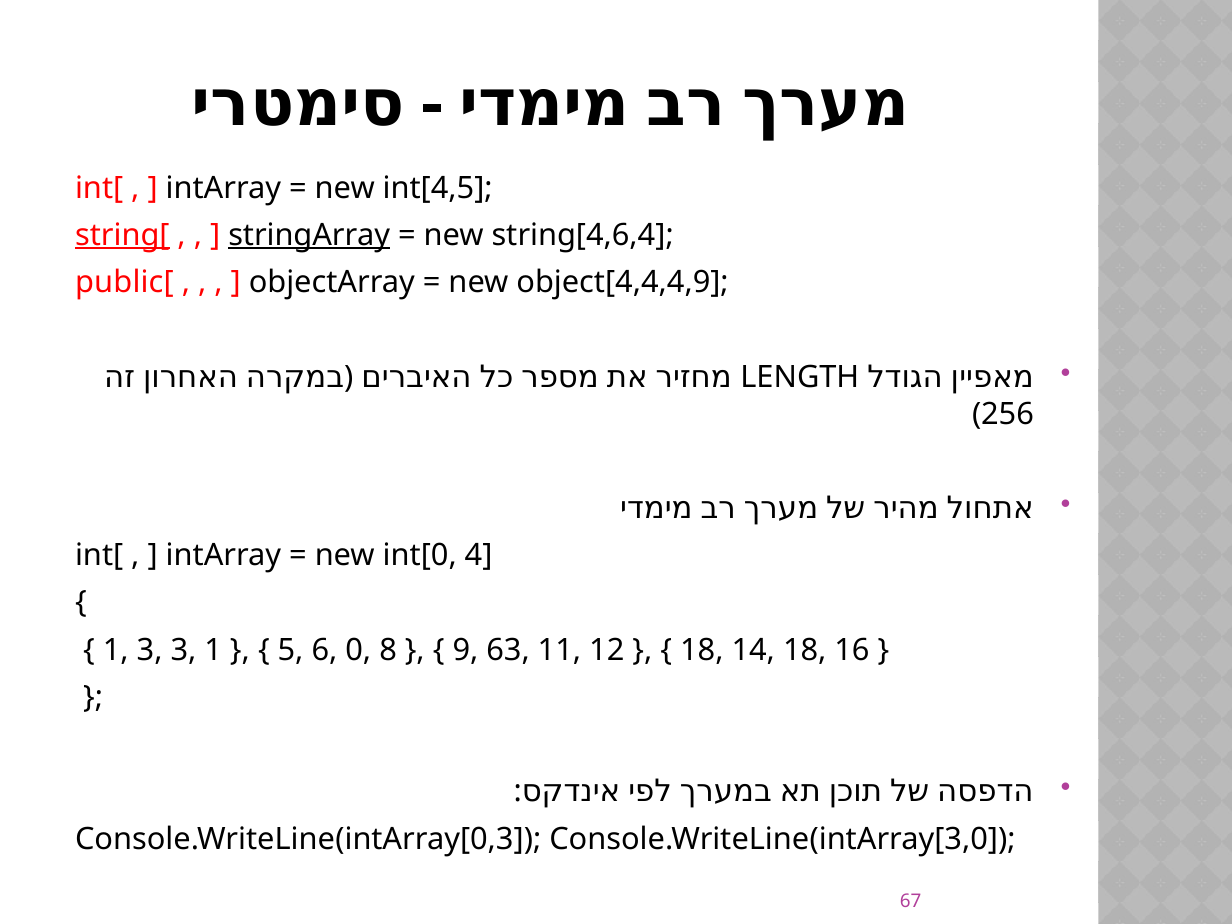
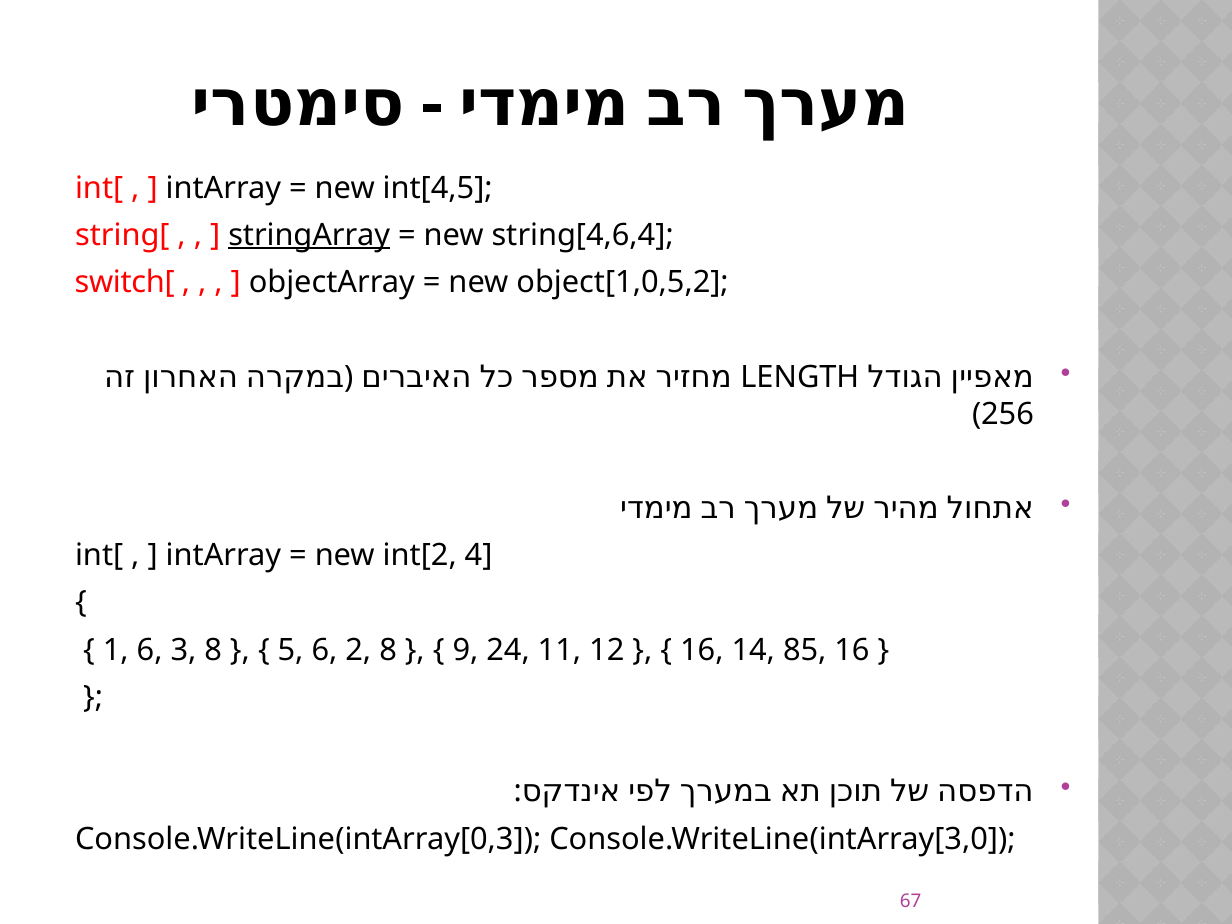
string[ underline: present -> none
public[: public[ -> switch[
object[4,4,4,9: object[4,4,4,9 -> object[1,0,5,2
int[0: int[0 -> int[2
1 3: 3 -> 6
3 1: 1 -> 8
0: 0 -> 2
63: 63 -> 24
18 at (702, 650): 18 -> 16
14 18: 18 -> 85
